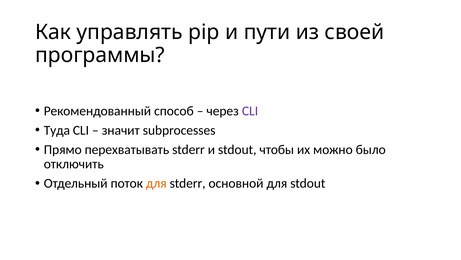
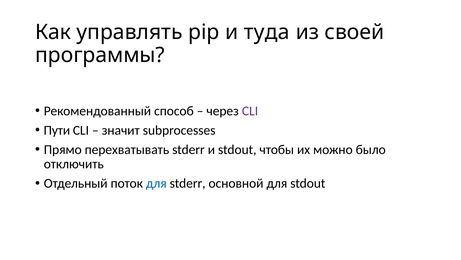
пути: пути -> туда
Туда: Туда -> Пути
для at (156, 183) colour: orange -> blue
